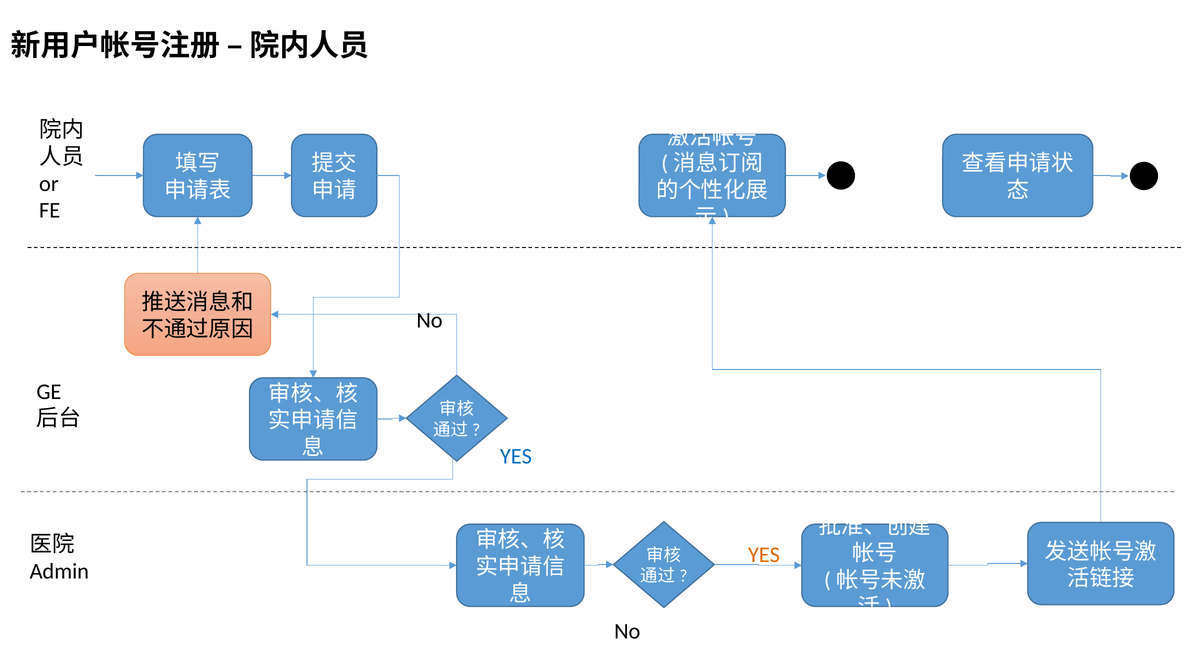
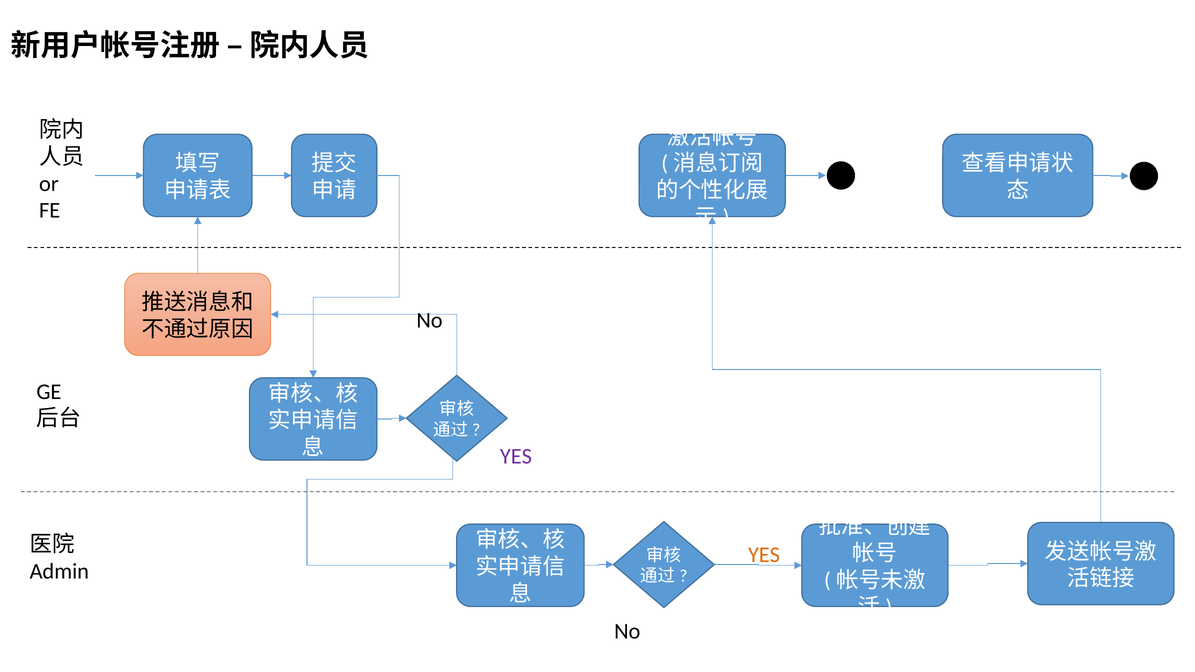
YES at (516, 456) colour: blue -> purple
